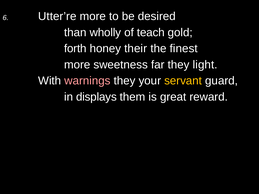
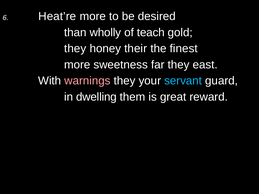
Utter’re: Utter’re -> Heat’re
forth at (75, 49): forth -> they
light: light -> east
servant colour: yellow -> light blue
displays: displays -> dwelling
